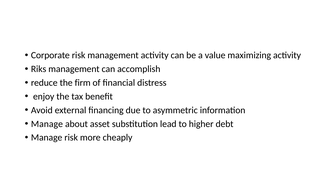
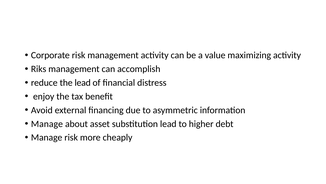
the firm: firm -> lead
